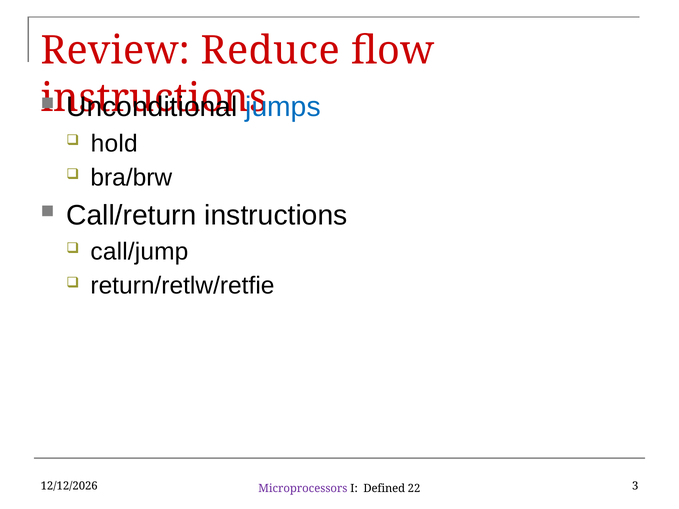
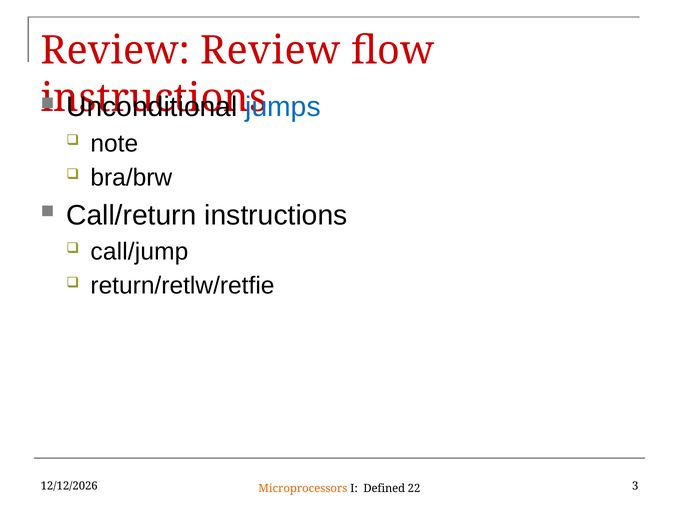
Review Reduce: Reduce -> Review
hold: hold -> note
Microprocessors colour: purple -> orange
